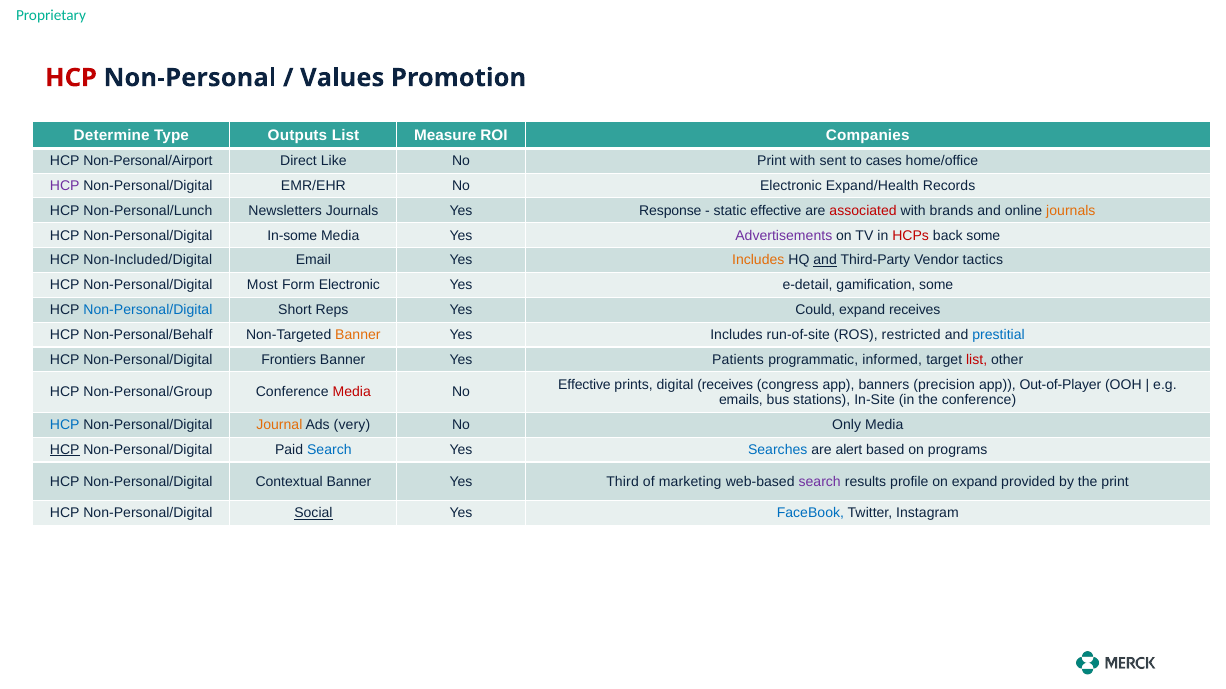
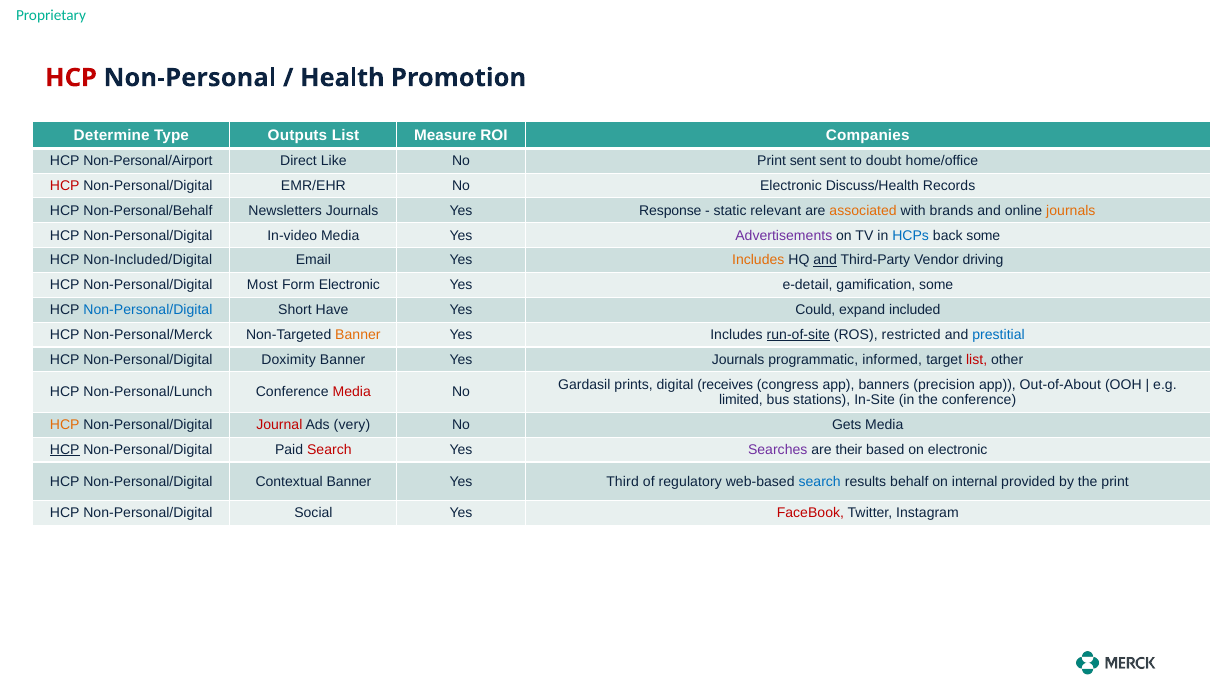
Values: Values -> Health
Print with: with -> sent
cases: cases -> doubt
HCP at (65, 186) colour: purple -> red
Expand/Health: Expand/Health -> Discuss/Health
Non-Personal/Lunch: Non-Personal/Lunch -> Non-Personal/Behalf
static effective: effective -> relevant
associated colour: red -> orange
In-some: In-some -> In-video
HCPs colour: red -> blue
tactics: tactics -> driving
Reps: Reps -> Have
expand receives: receives -> included
Non-Personal/Behalf: Non-Personal/Behalf -> Non-Personal/Merck
run-of-site underline: none -> present
Frontiers: Frontiers -> Doximity
Yes Patients: Patients -> Journals
Effective at (584, 385): Effective -> Gardasil
Out-of-Player: Out-of-Player -> Out-of-About
Non-Personal/Group: Non-Personal/Group -> Non-Personal/Lunch
emails: emails -> limited
HCP at (65, 425) colour: blue -> orange
Journal colour: orange -> red
Only: Only -> Gets
Search at (329, 450) colour: blue -> red
Searches colour: blue -> purple
alert: alert -> their
on programs: programs -> electronic
marketing: marketing -> regulatory
search at (820, 482) colour: purple -> blue
profile: profile -> behalf
on expand: expand -> internal
Social underline: present -> none
FaceBook colour: blue -> red
